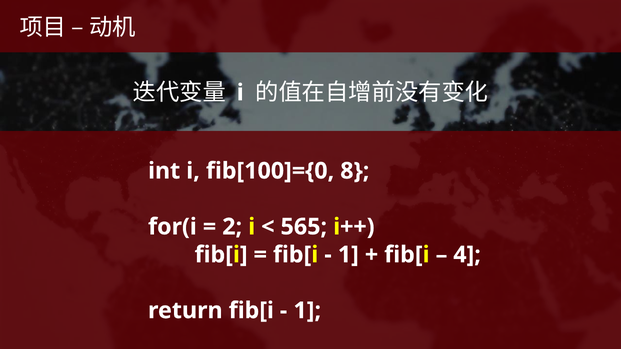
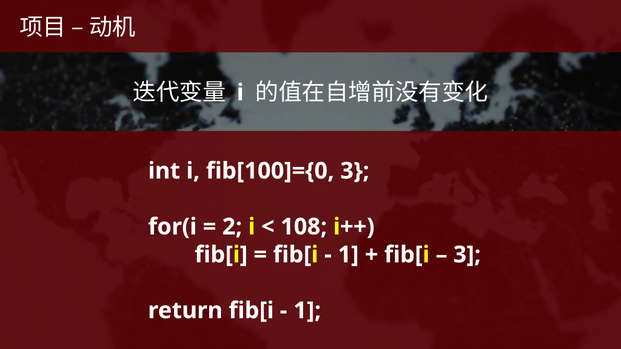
fib[100]={0 8: 8 -> 3
565: 565 -> 108
4 at (467, 255): 4 -> 3
